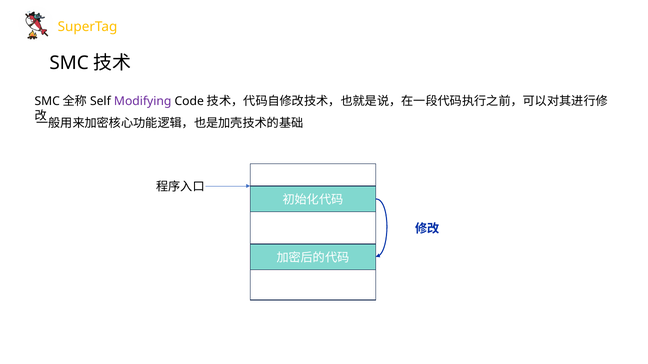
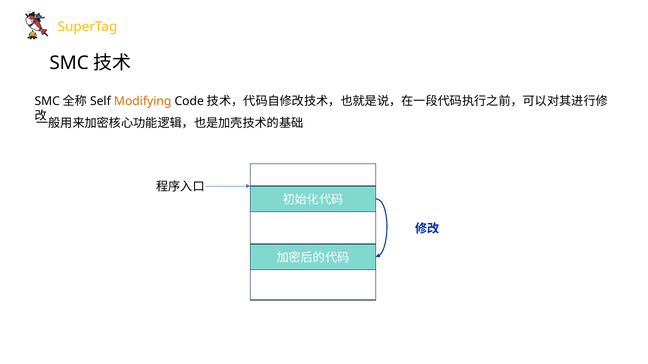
Modifying colour: purple -> orange
